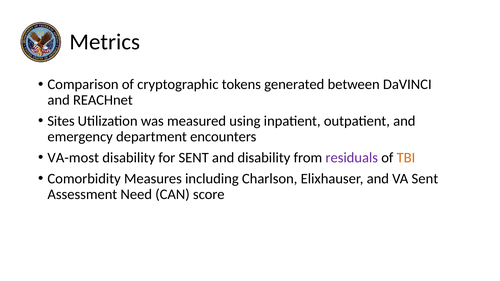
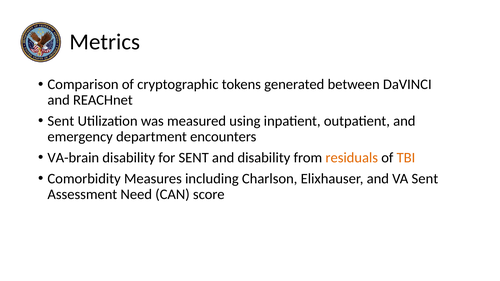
Sites at (61, 121): Sites -> Sent
VA-most: VA-most -> VA-brain
residuals colour: purple -> orange
